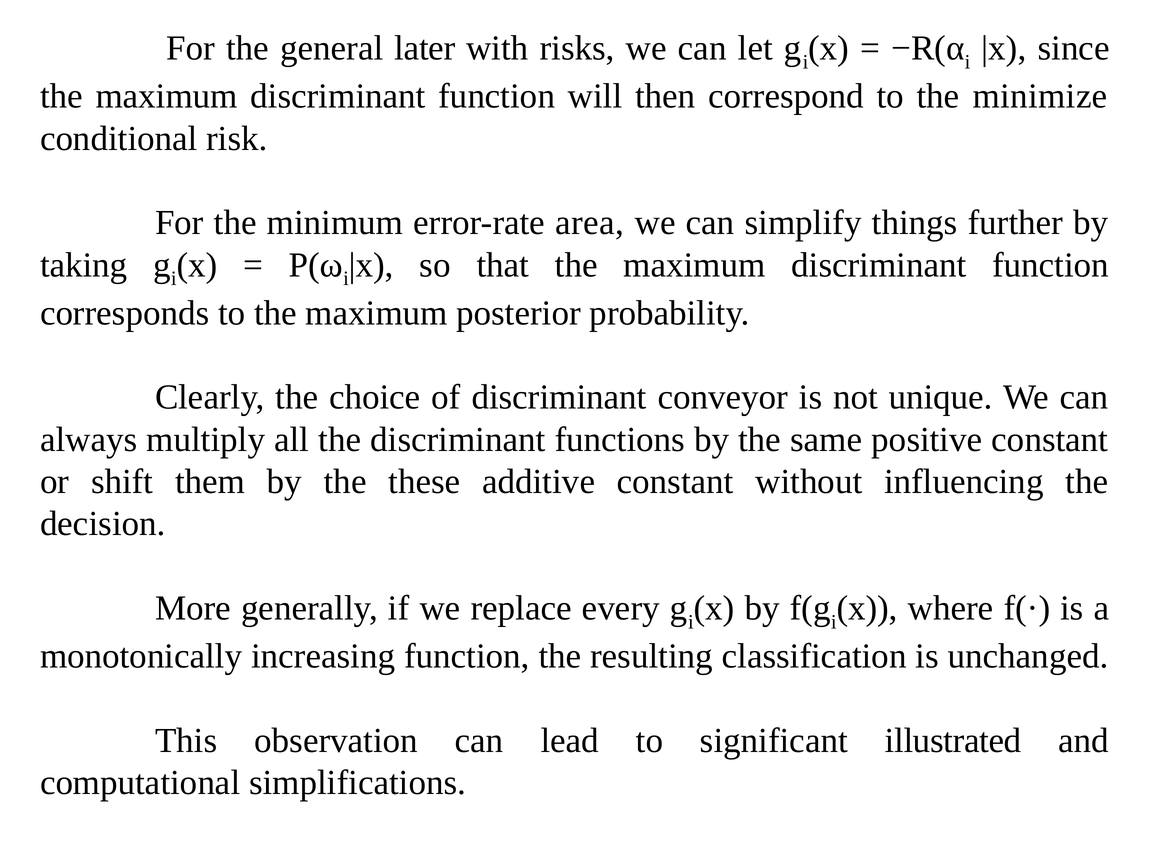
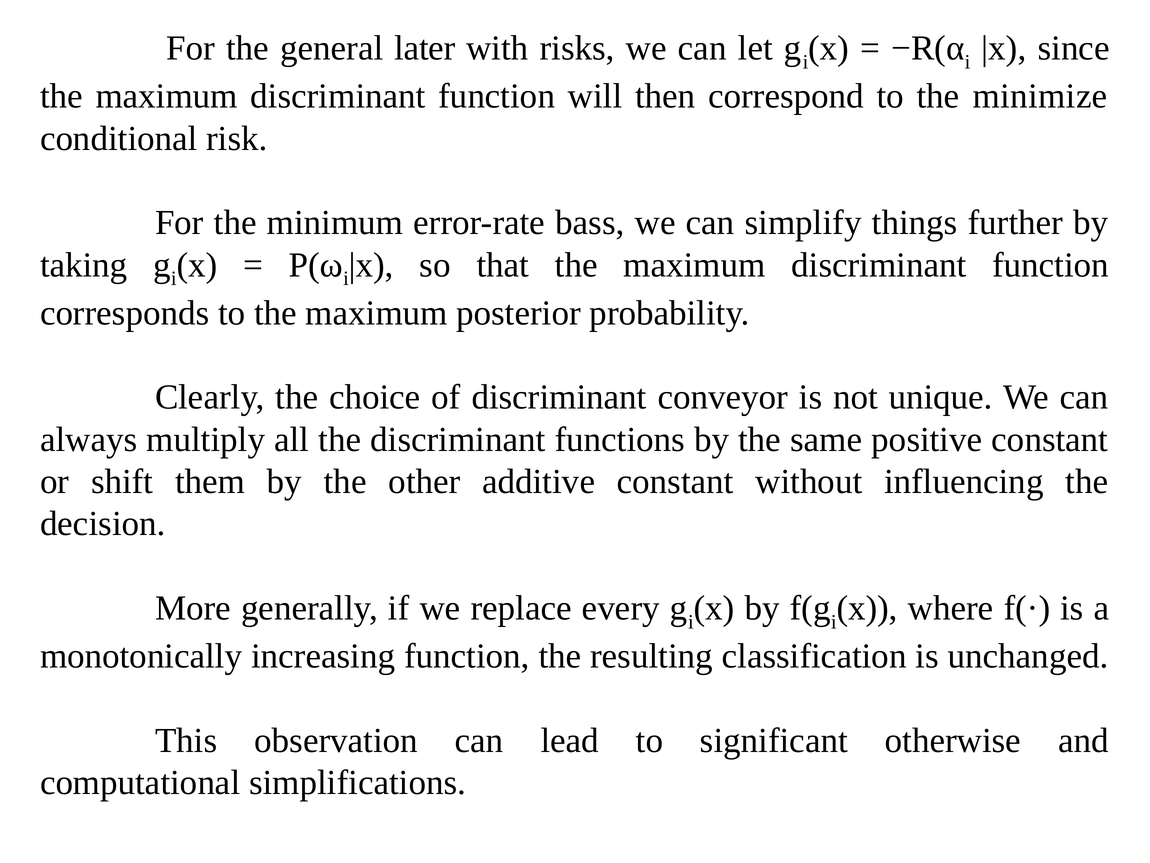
area: area -> bass
these: these -> other
illustrated: illustrated -> otherwise
